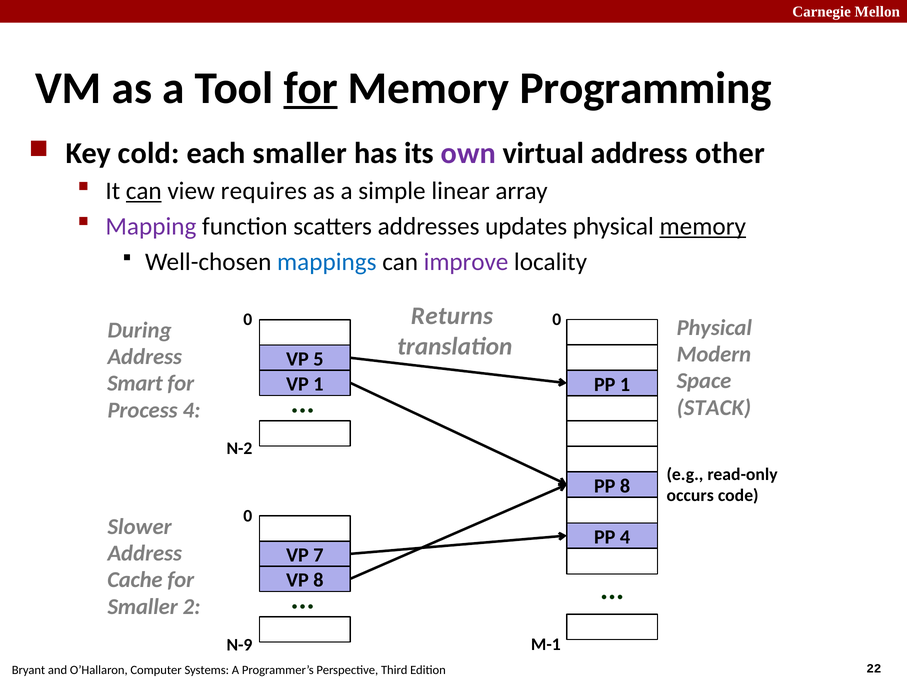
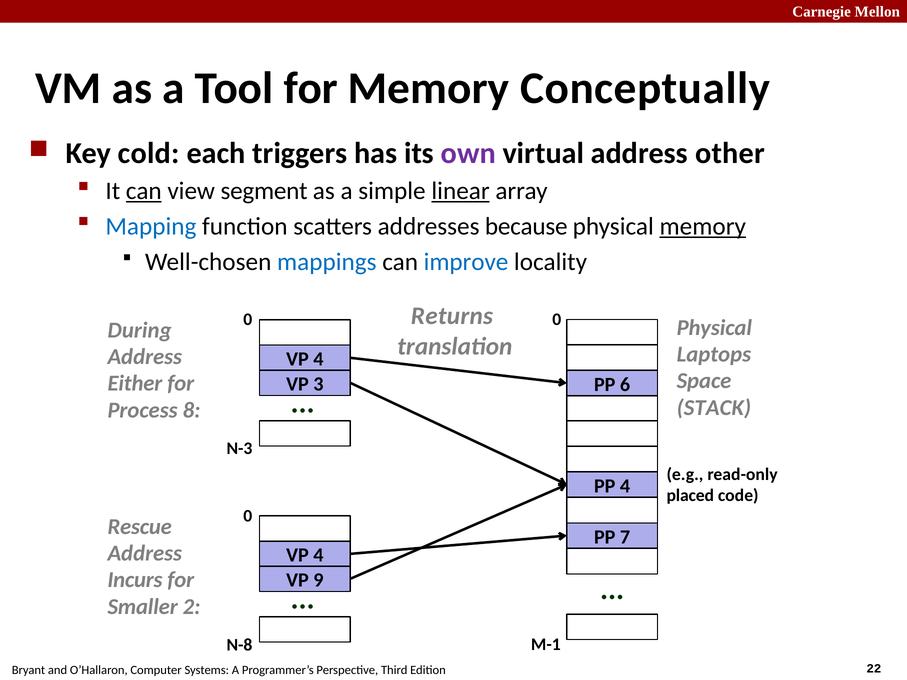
for at (311, 88) underline: present -> none
Programming: Programming -> Conceptually
each smaller: smaller -> triggers
requires: requires -> segment
linear underline: none -> present
Mapping colour: purple -> blue
updates: updates -> because
improve colour: purple -> blue
Modern: Modern -> Laptops
5 at (318, 359): 5 -> 4
Smart: Smart -> Either
VP 1: 1 -> 3
PP 1: 1 -> 6
Process 4: 4 -> 8
N-2: N-2 -> N-3
PP 8: 8 -> 4
occurs: occurs -> placed
Slower: Slower -> Rescue
PP 4: 4 -> 7
7 at (318, 555): 7 -> 4
Cache: Cache -> Incurs
VP 8: 8 -> 9
N-9: N-9 -> N-8
